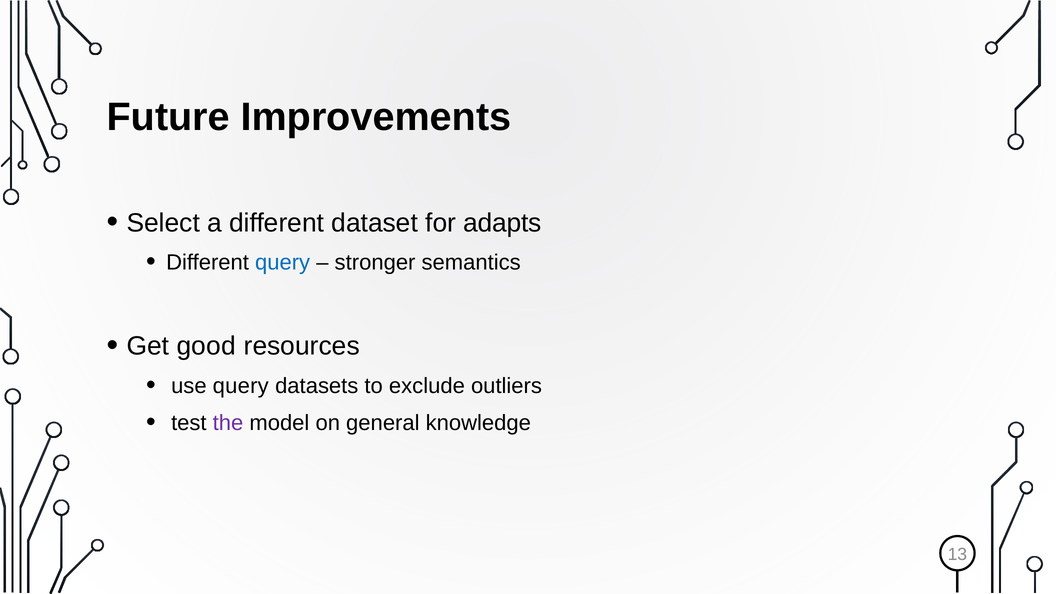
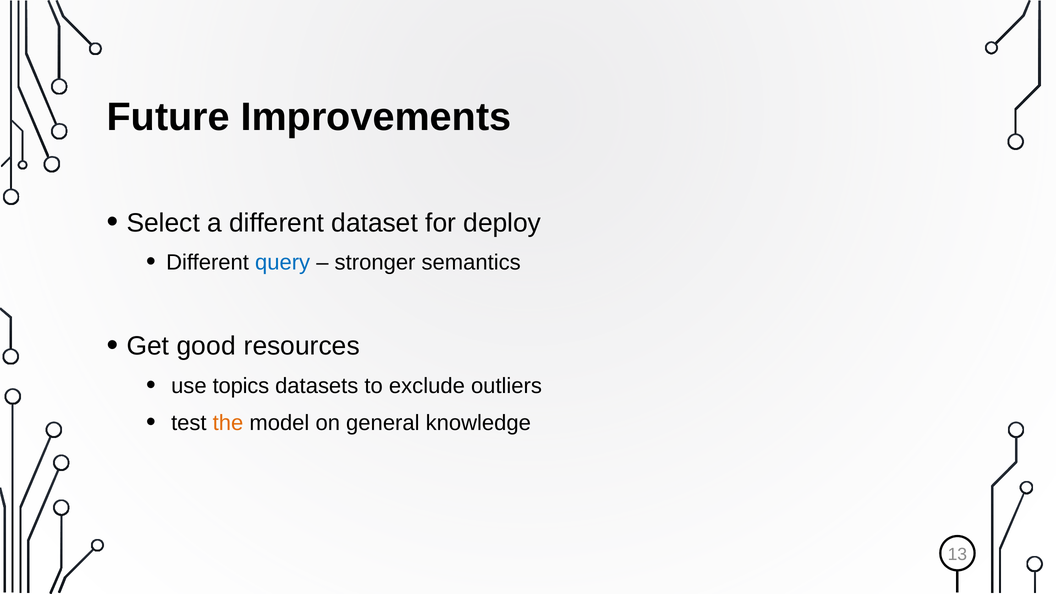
adapts: adapts -> deploy
use query: query -> topics
the colour: purple -> orange
